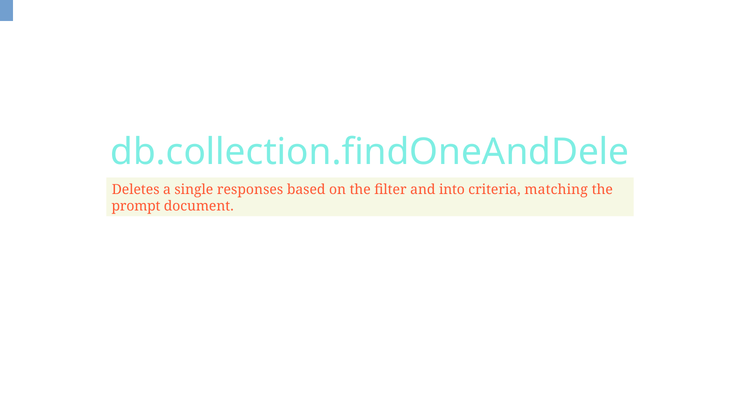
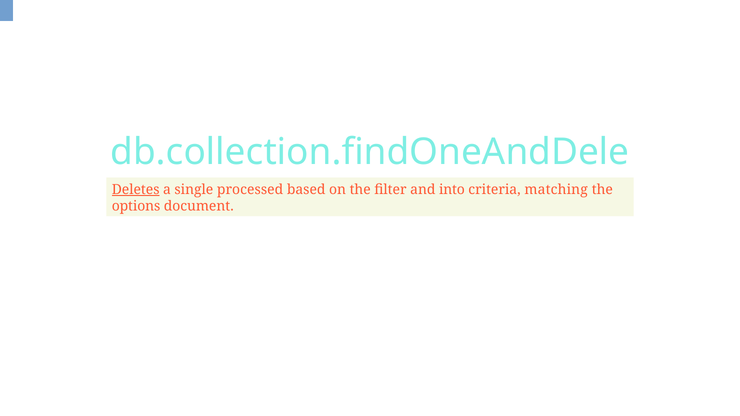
Deletes underline: none -> present
responses: responses -> processed
prompt: prompt -> options
